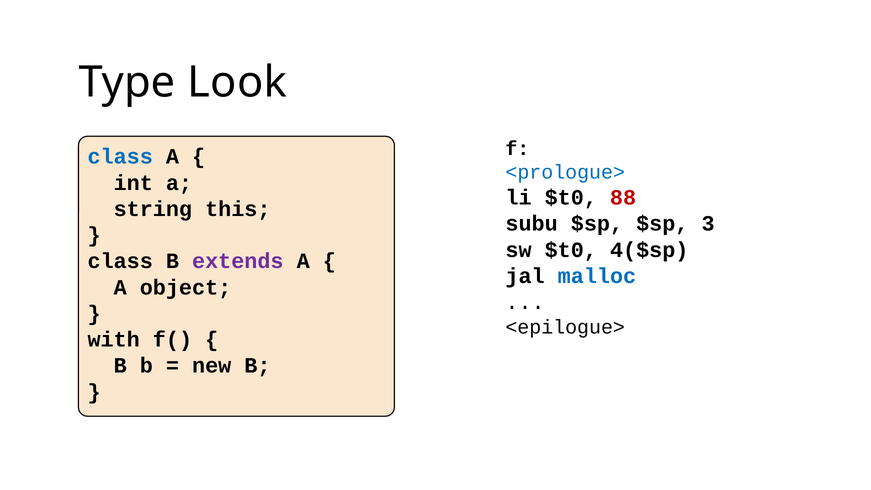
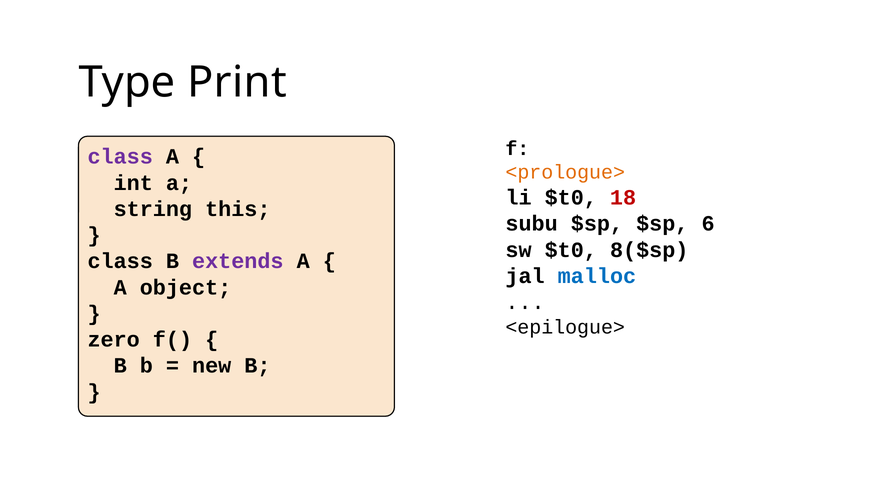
Look: Look -> Print
class at (120, 157) colour: blue -> purple
<prologue> colour: blue -> orange
88: 88 -> 18
3: 3 -> 6
4($sp: 4($sp -> 8($sp
with: with -> zero
